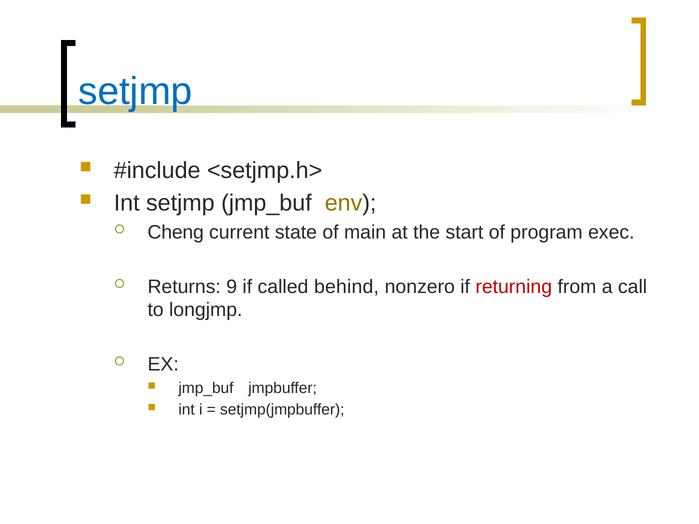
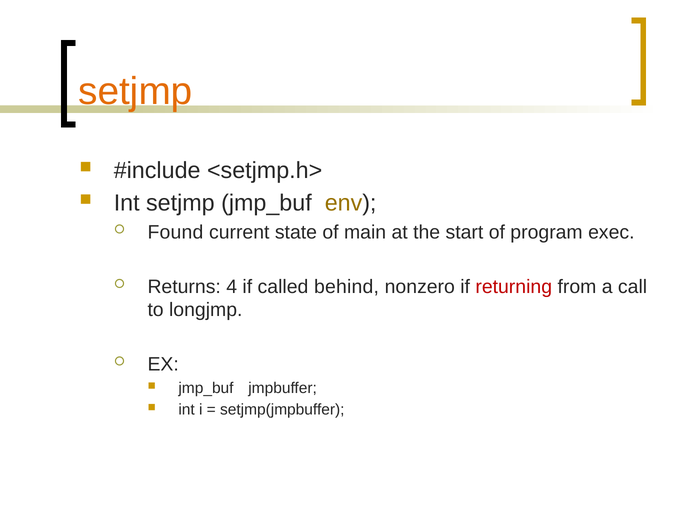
setjmp at (135, 91) colour: blue -> orange
Cheng: Cheng -> Found
9: 9 -> 4
